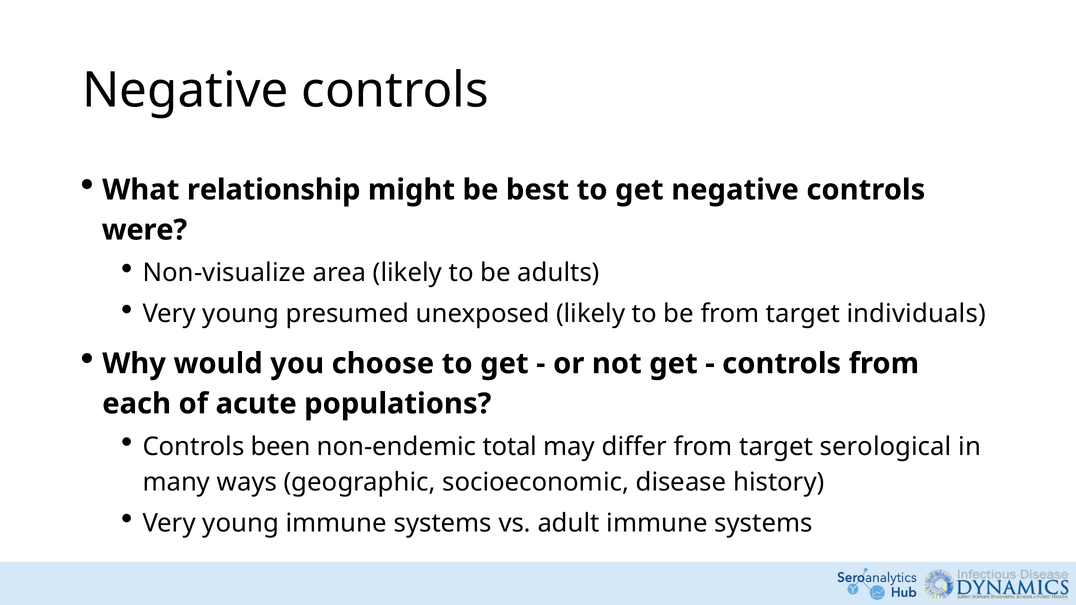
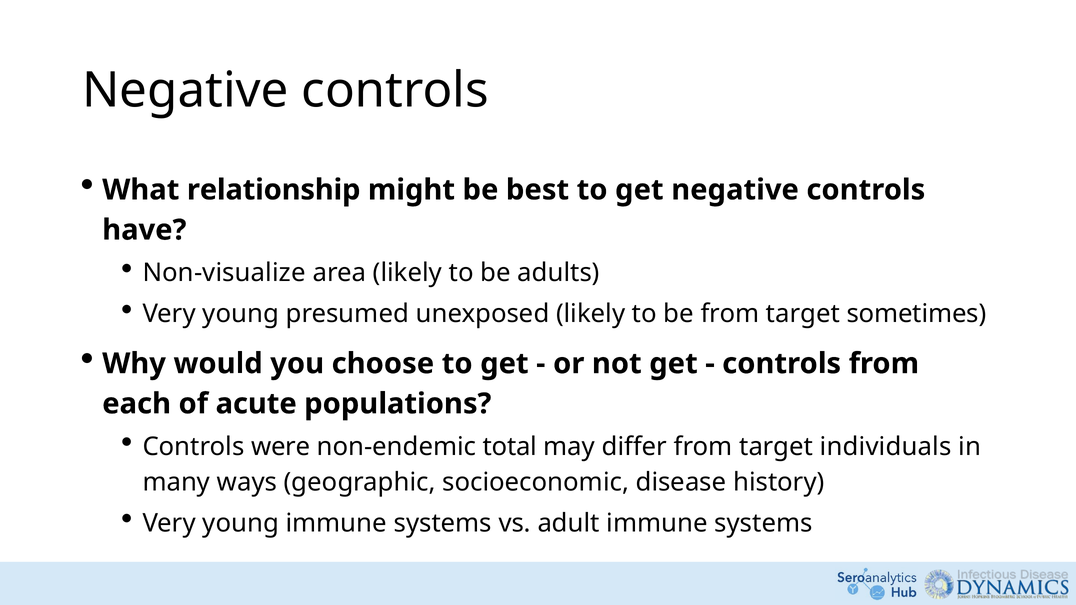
were: were -> have
individuals: individuals -> sometimes
been: been -> were
serological: serological -> individuals
